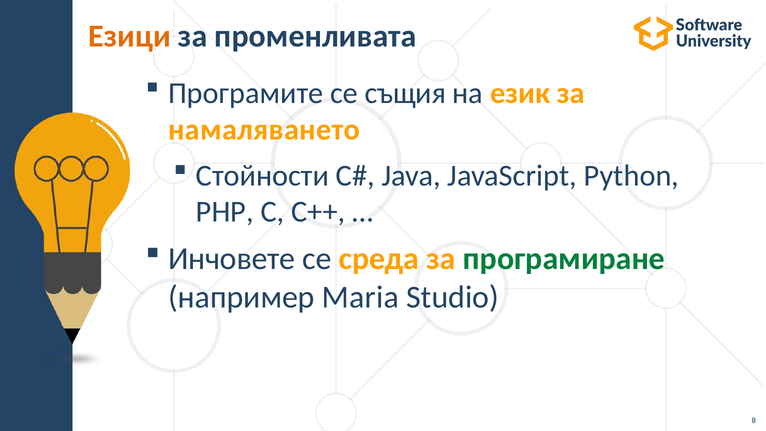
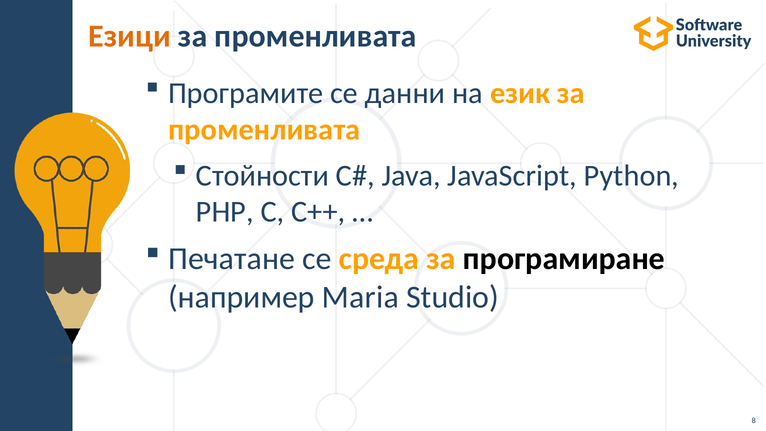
същия: същия -> данни
намаляването at (264, 129): намаляването -> променливата
Инчовете: Инчовете -> Печатане
програмиране colour: green -> black
